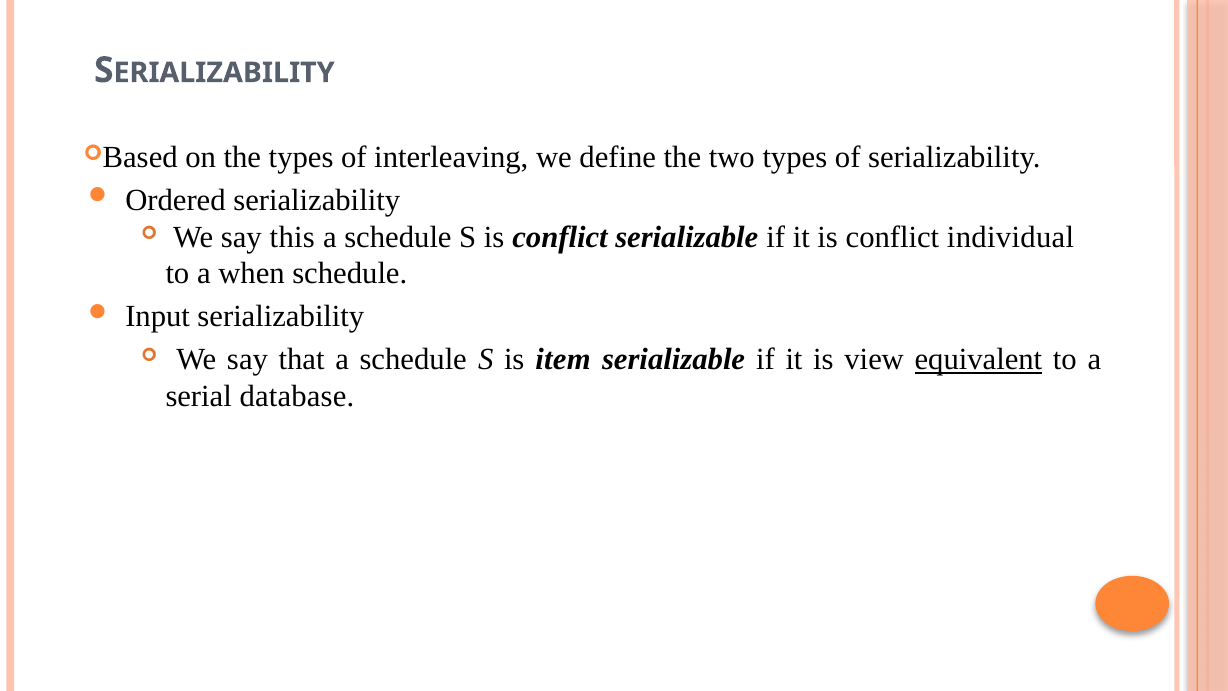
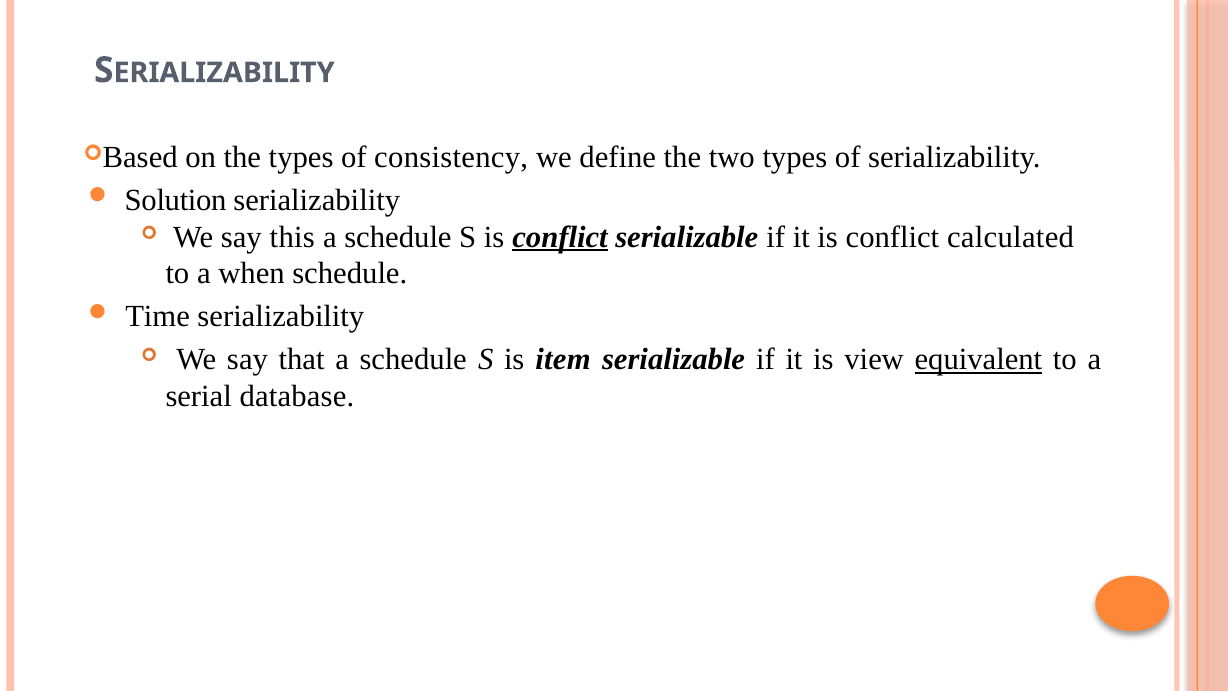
interleaving: interleaving -> consistency
Ordered: Ordered -> Solution
conflict at (560, 237) underline: none -> present
individual: individual -> calculated
Input: Input -> Time
